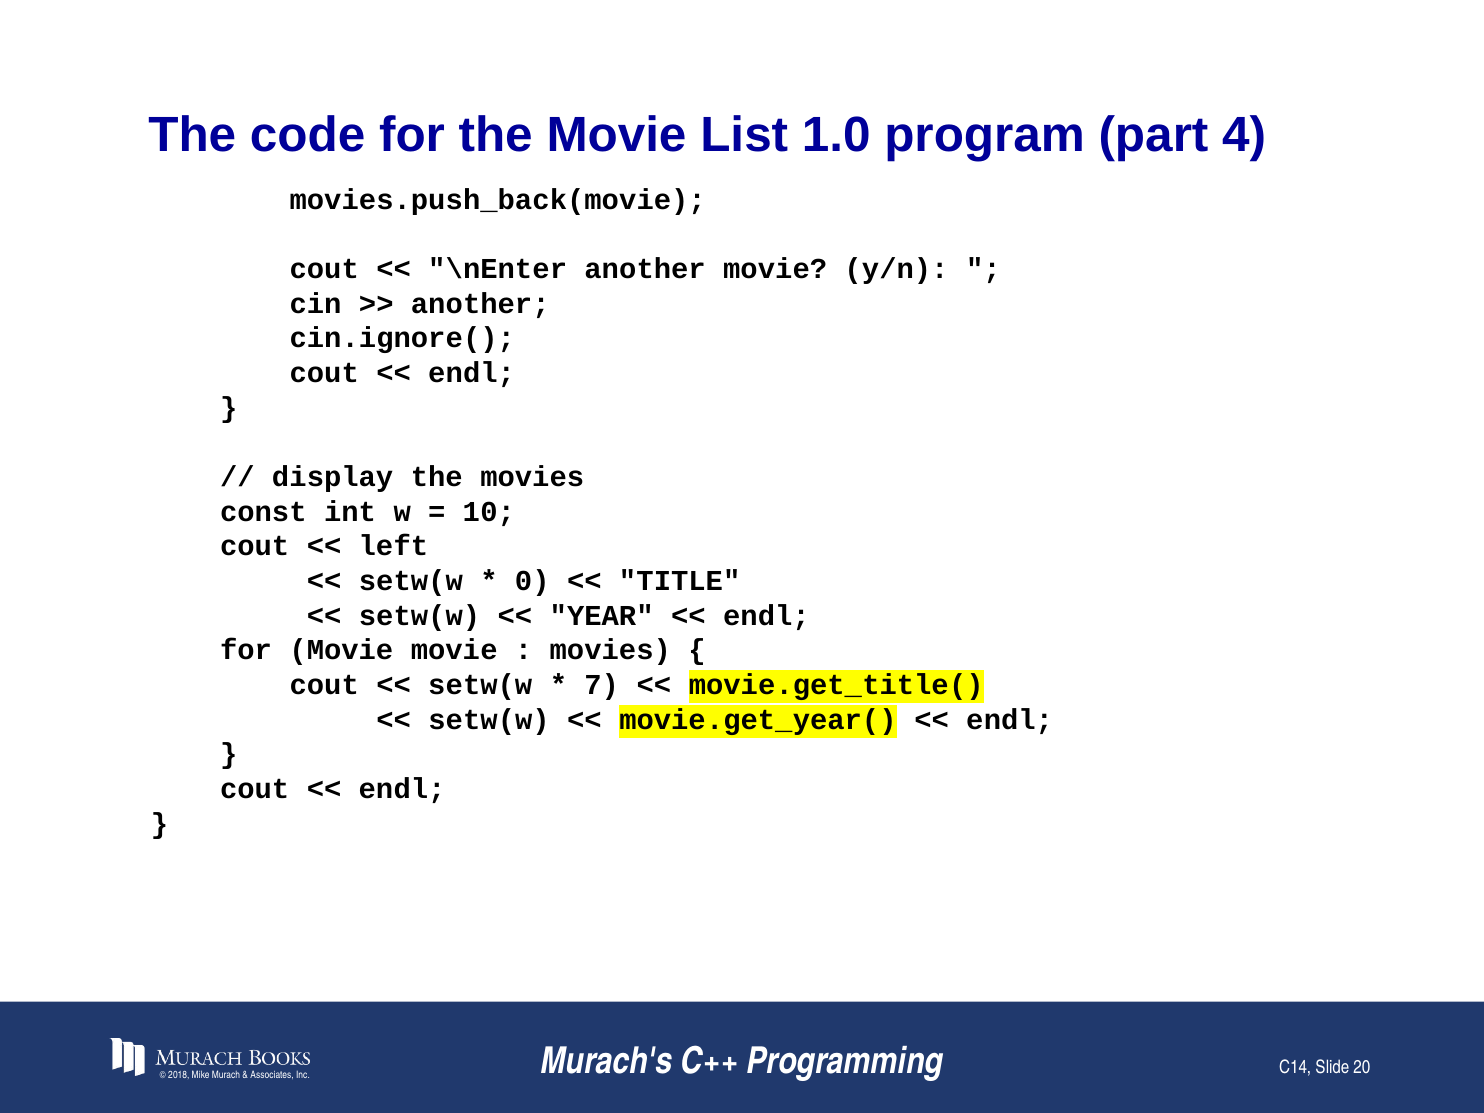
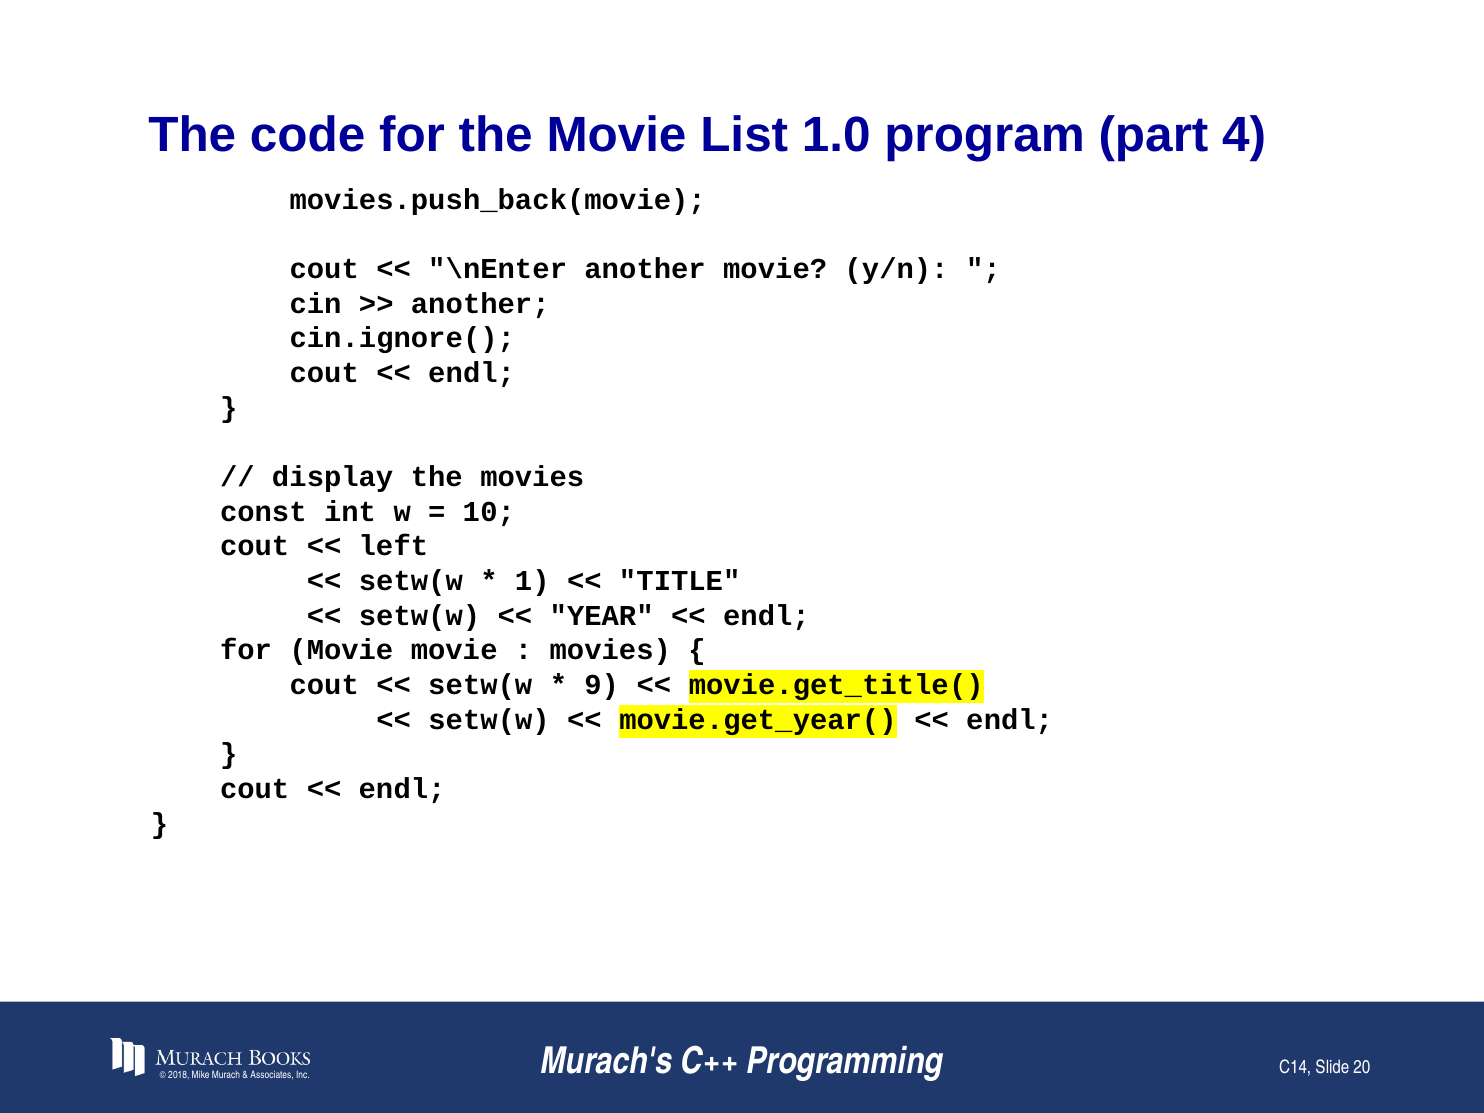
0: 0 -> 1
7: 7 -> 9
